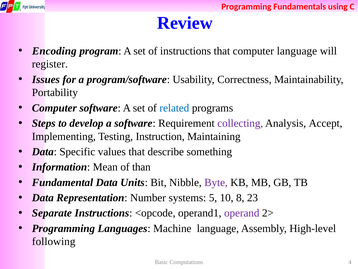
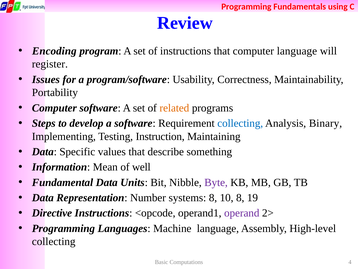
related colour: blue -> orange
collecting at (240, 123) colour: purple -> blue
Accept: Accept -> Binary
than: than -> well
systems 5: 5 -> 8
23: 23 -> 19
Separate: Separate -> Directive
following at (54, 241): following -> collecting
